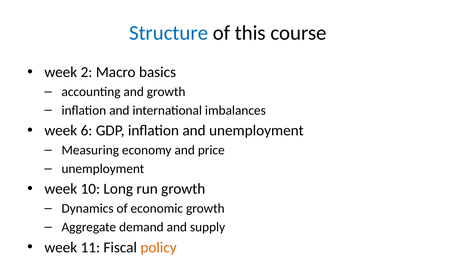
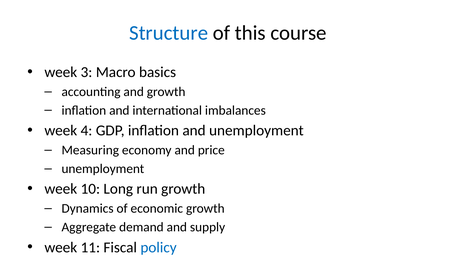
2: 2 -> 3
6: 6 -> 4
policy colour: orange -> blue
